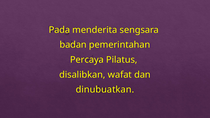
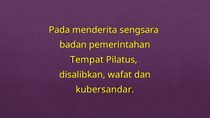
Percaya: Percaya -> Tempat
dinubuatkan: dinubuatkan -> kubersandar
